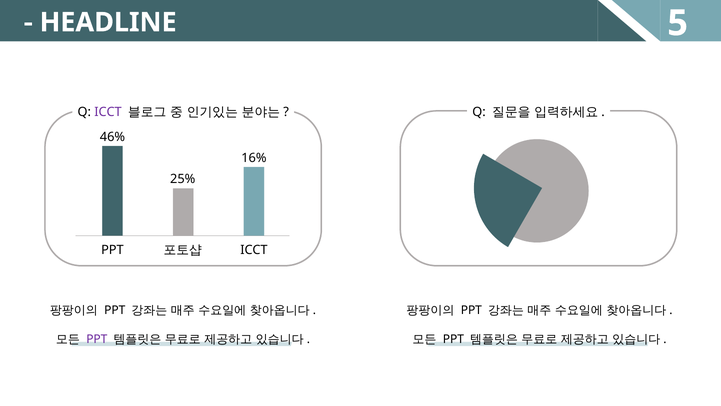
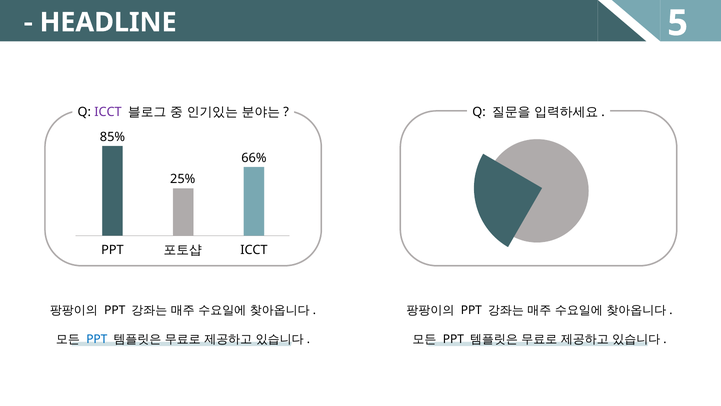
46%: 46% -> 85%
16%: 16% -> 66%
PPT at (97, 339) colour: purple -> blue
